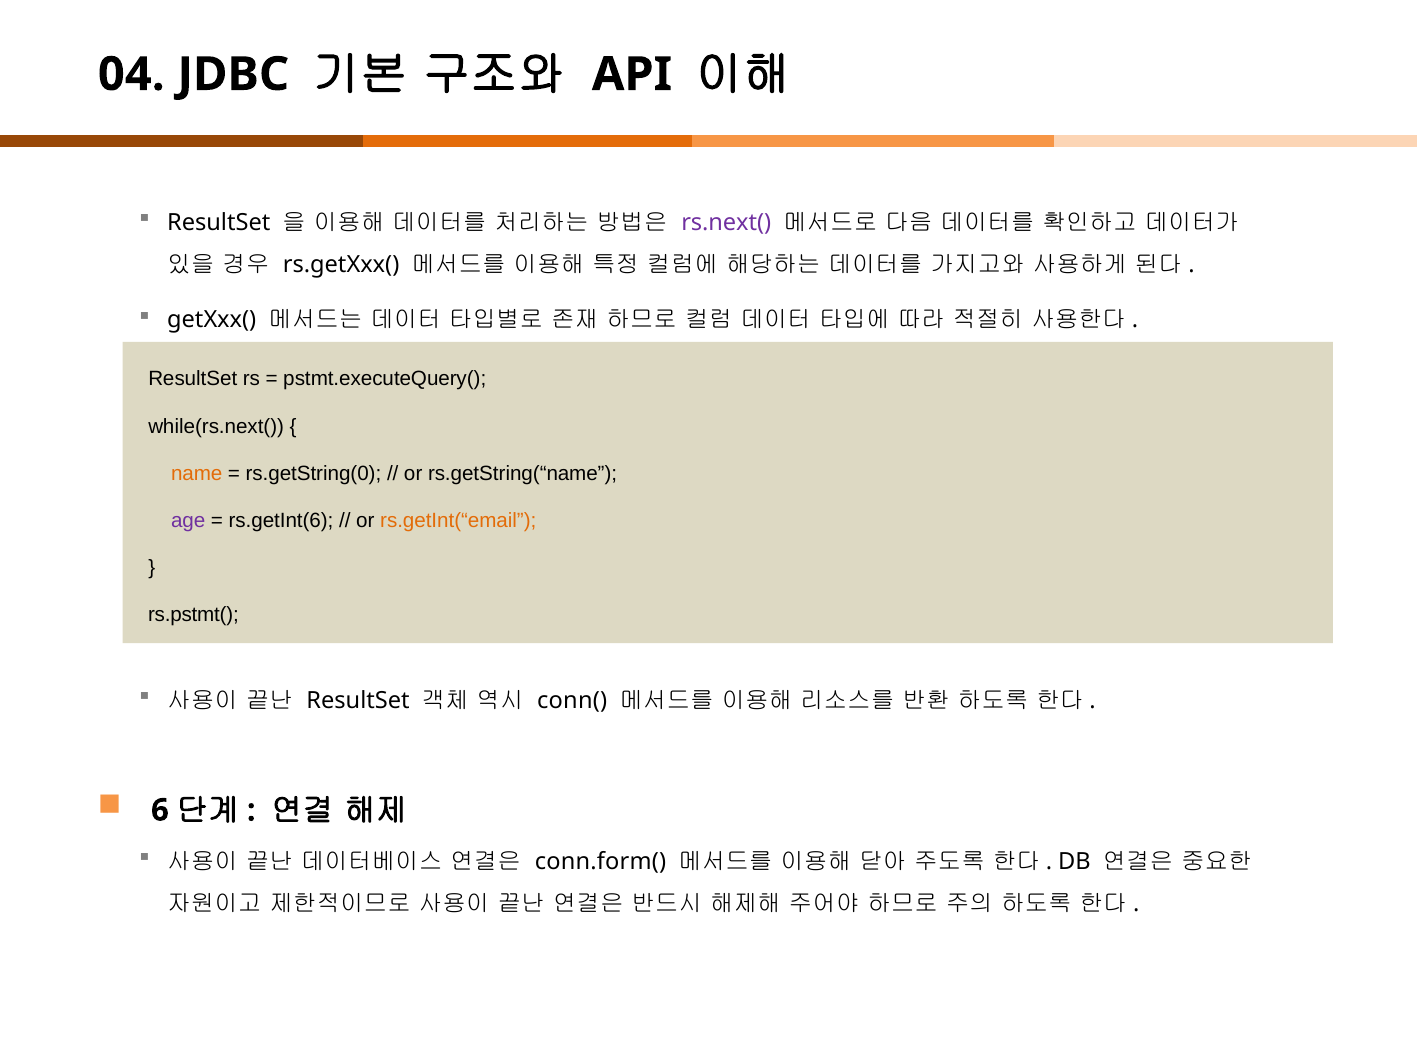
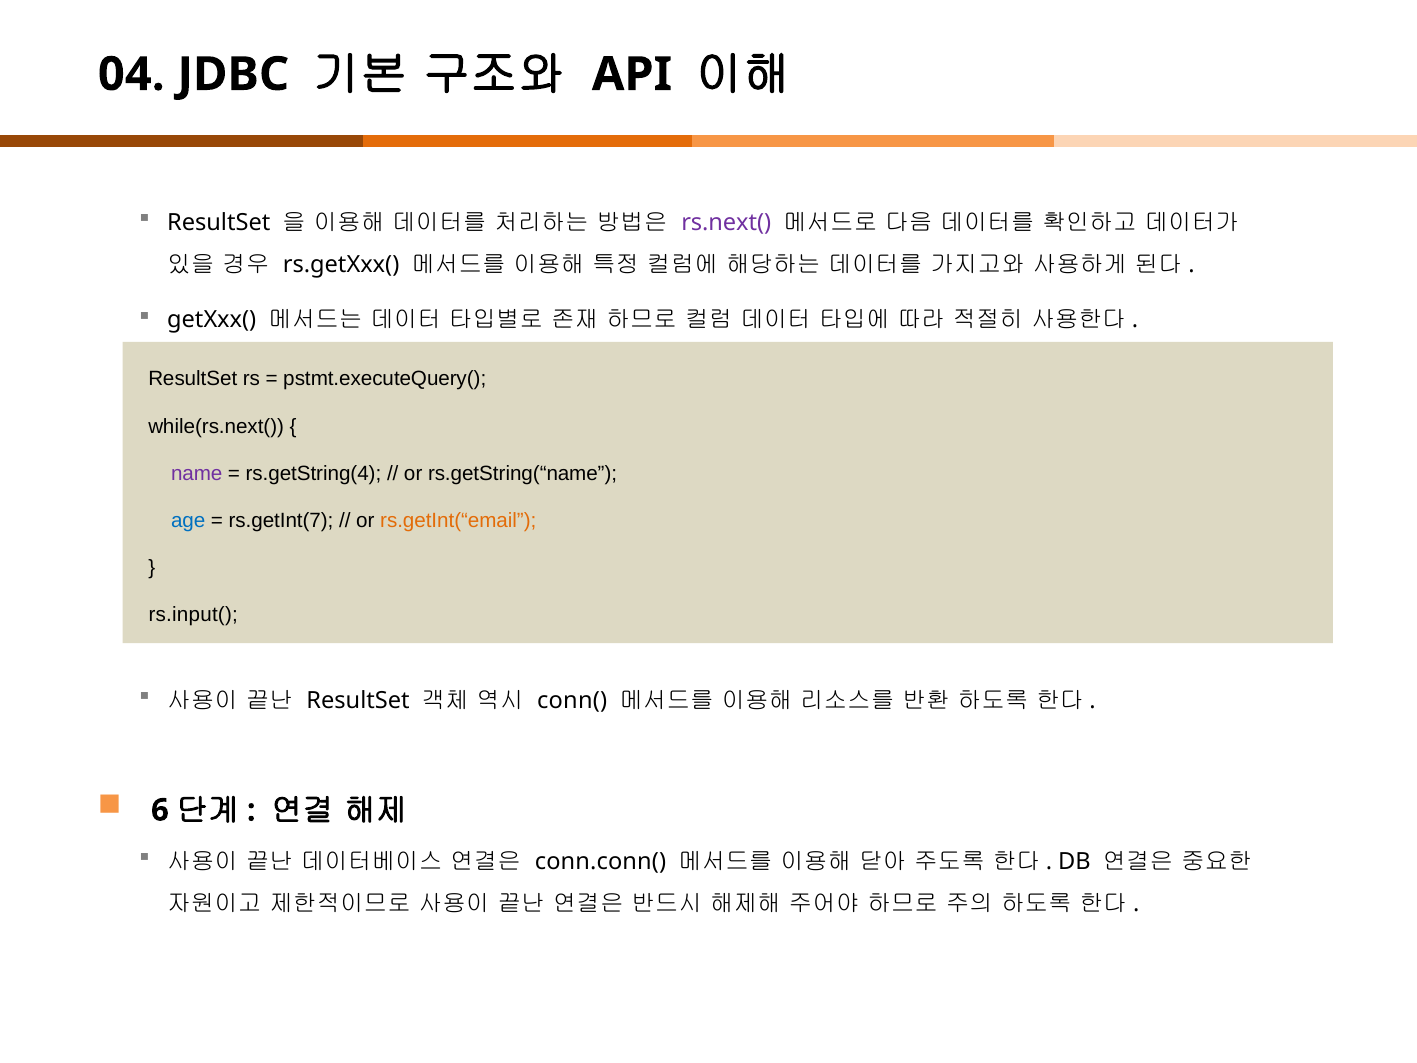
name colour: orange -> purple
rs.getString(0: rs.getString(0 -> rs.getString(4
age colour: purple -> blue
rs.getInt(6: rs.getInt(6 -> rs.getInt(7
rs.pstmt(: rs.pstmt( -> rs.input(
conn.form(: conn.form( -> conn.conn(
